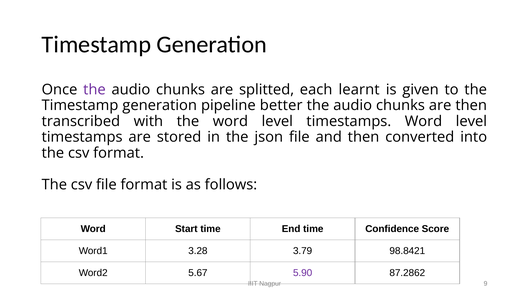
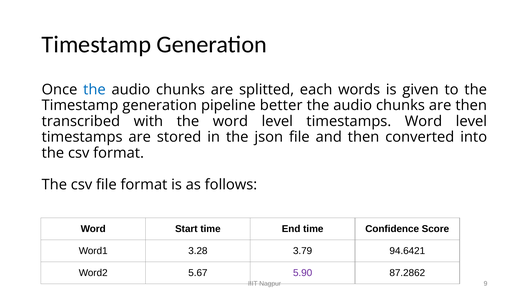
the at (94, 90) colour: purple -> blue
learnt: learnt -> words
98.8421: 98.8421 -> 94.6421
